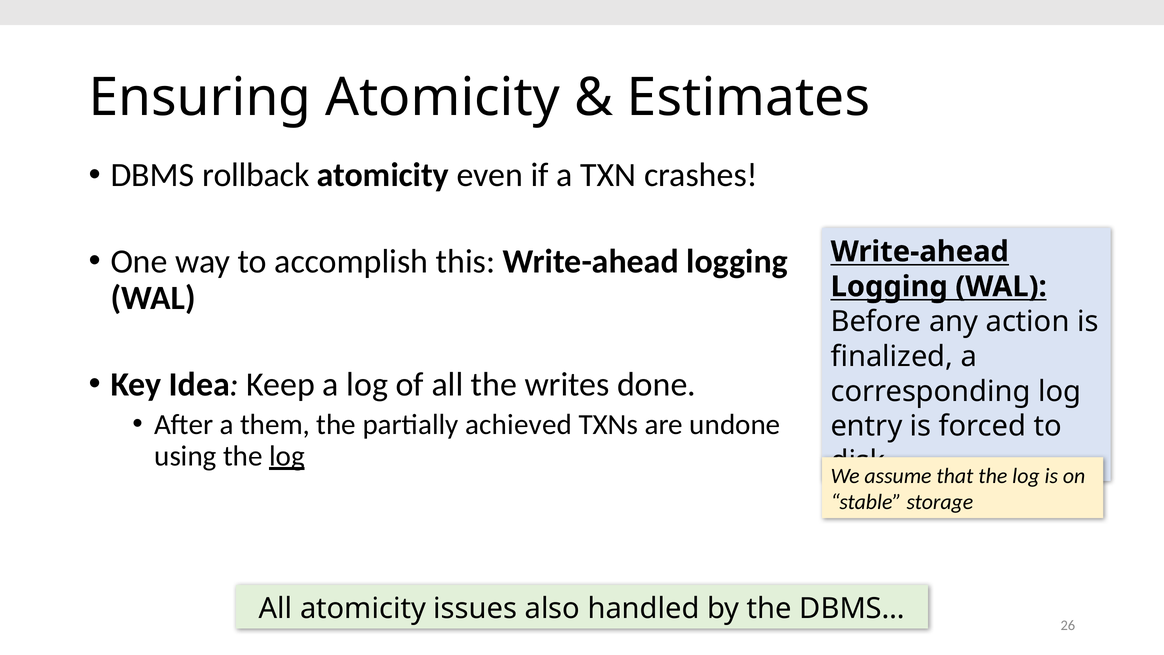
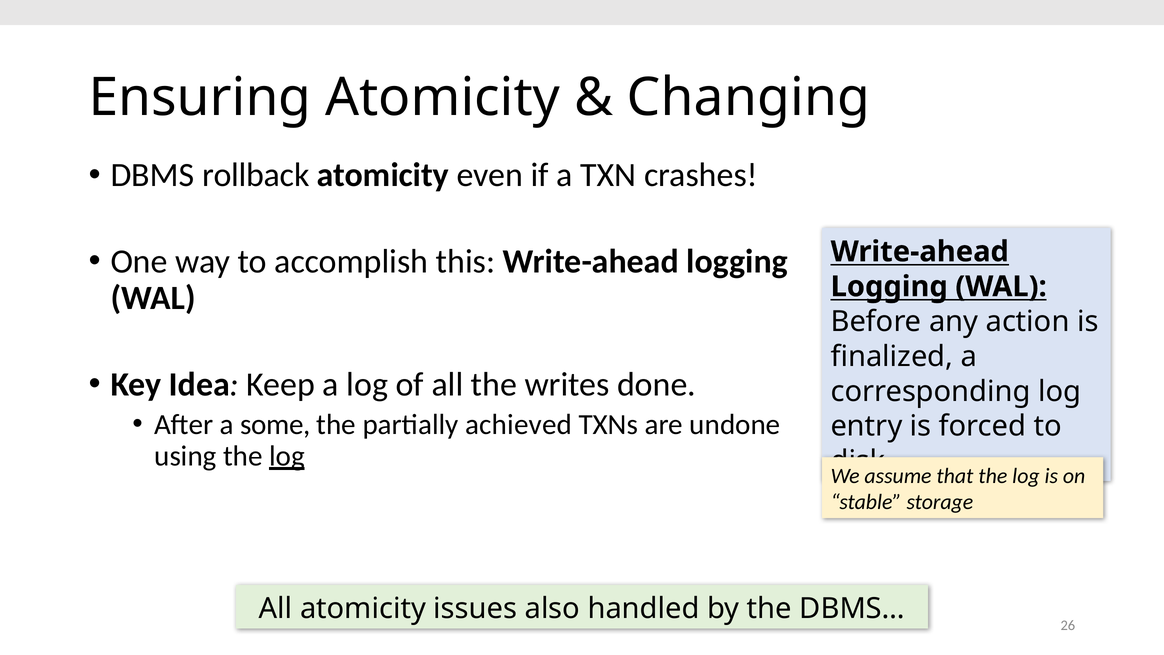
Estimates: Estimates -> Changing
them: them -> some
